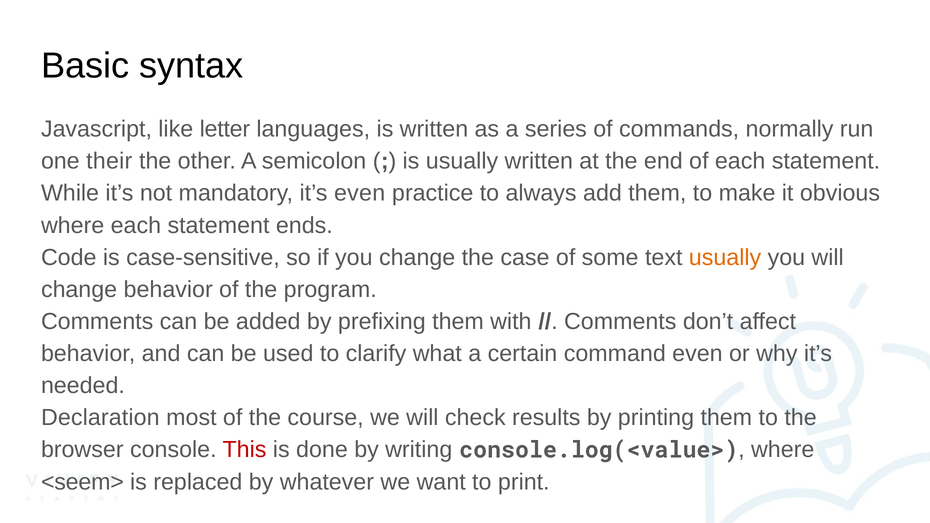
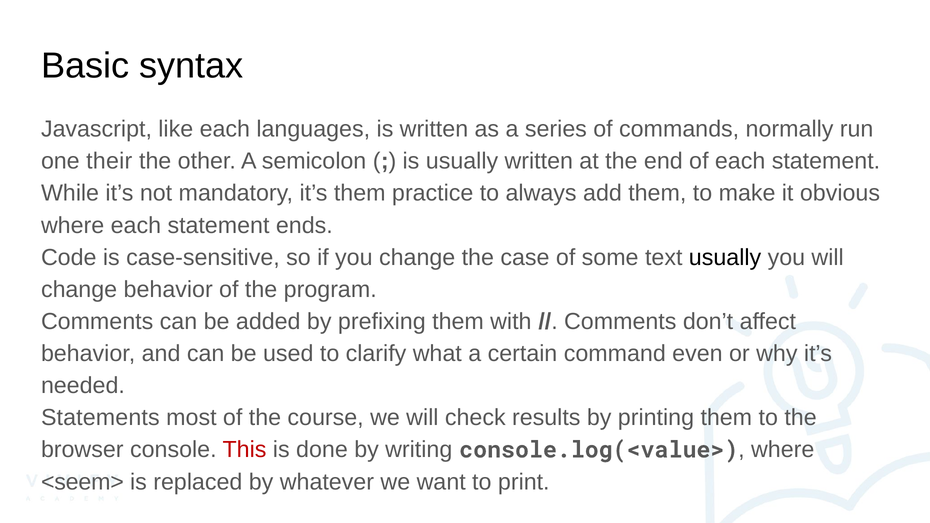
like letter: letter -> each
it’s even: even -> them
usually at (725, 257) colour: orange -> black
Declaration: Declaration -> Statements
